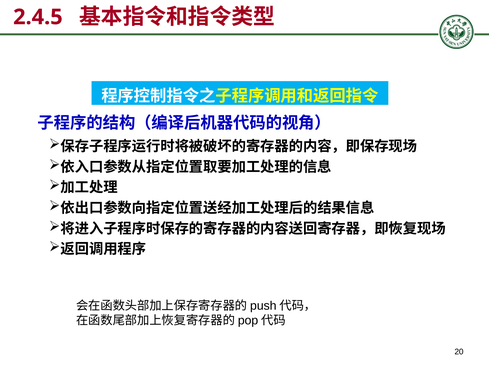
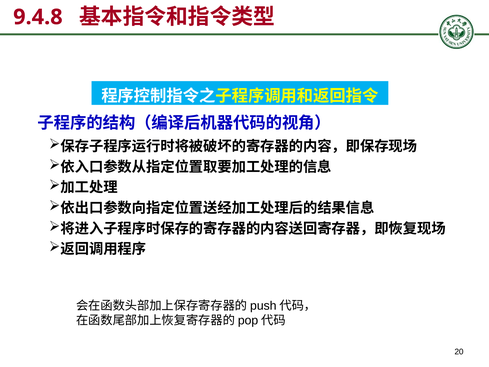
2.4.5: 2.4.5 -> 9.4.8
